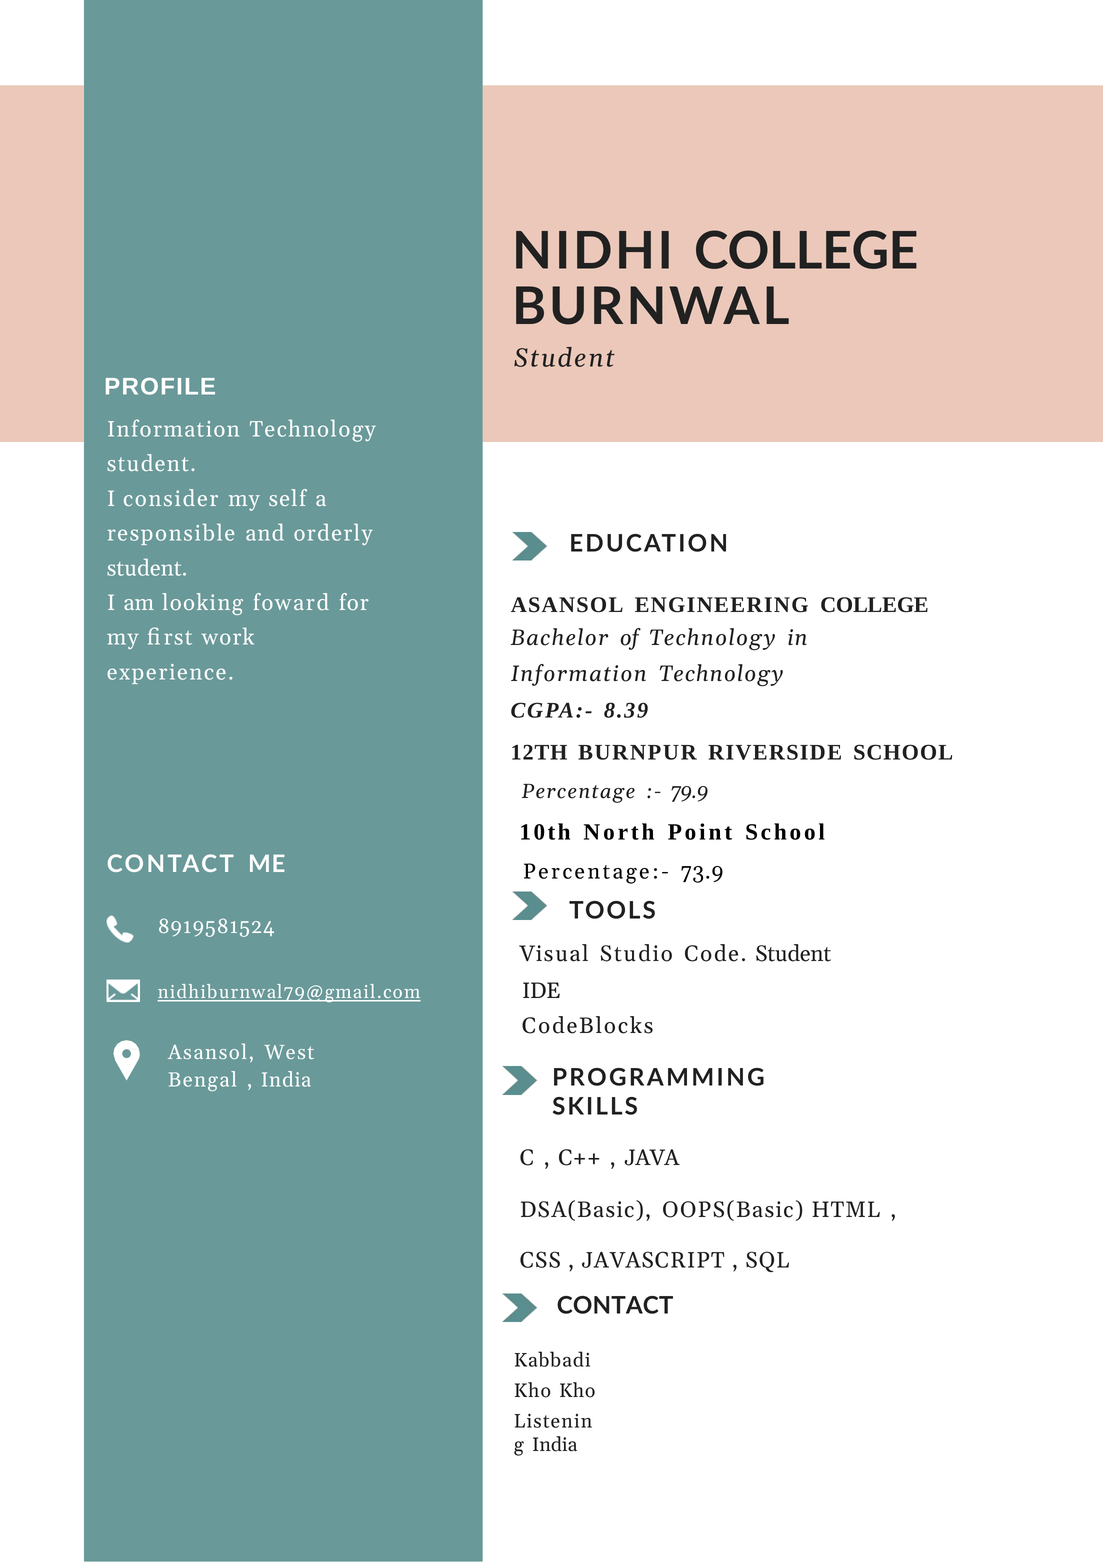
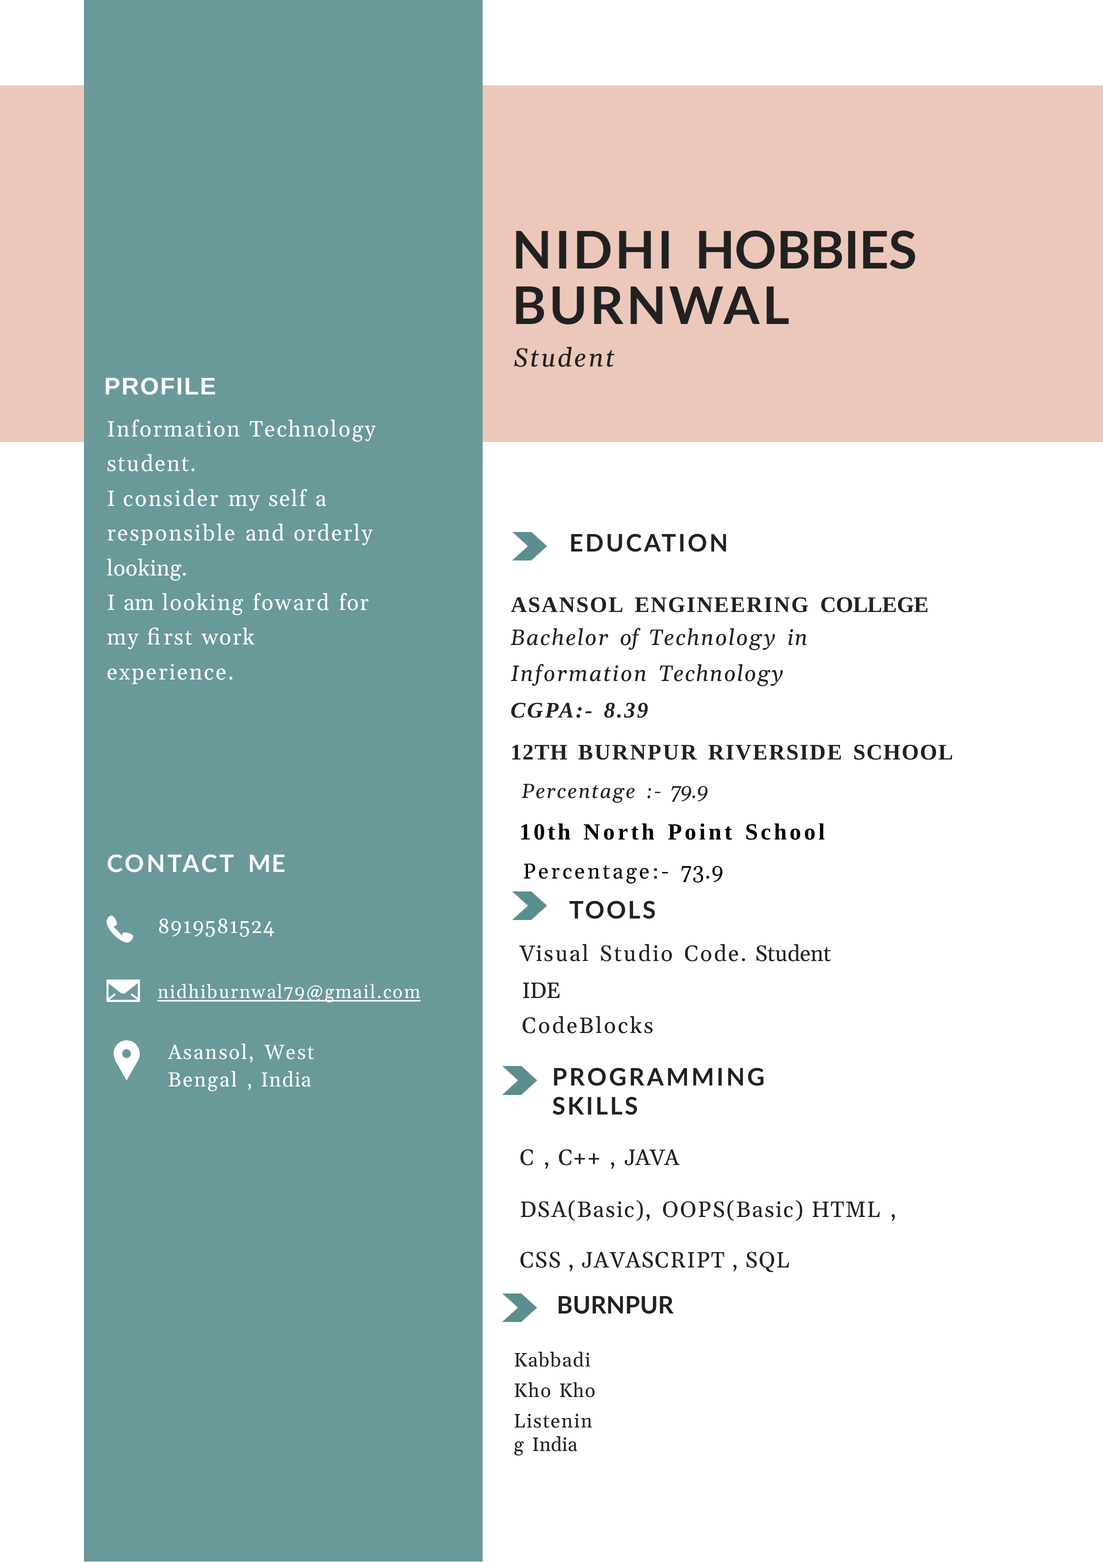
NIDHI COLLEGE: COLLEGE -> HOBBIES
student at (147, 568): student -> looking
CONTACT at (615, 1305): CONTACT -> BURNPUR
